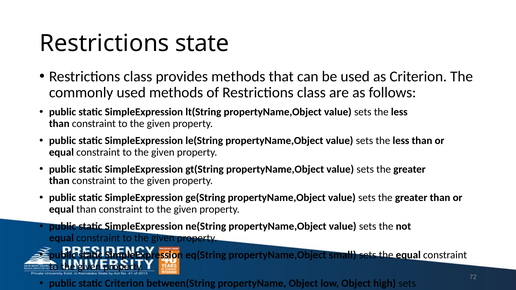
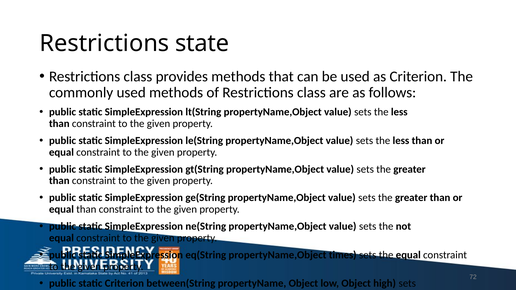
small: small -> times
